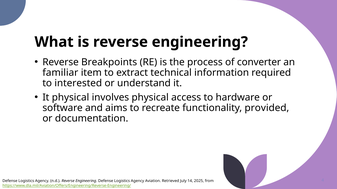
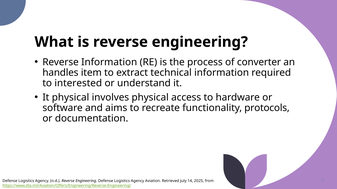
Reverse Breakpoints: Breakpoints -> Information
familiar: familiar -> handles
provided: provided -> protocols
